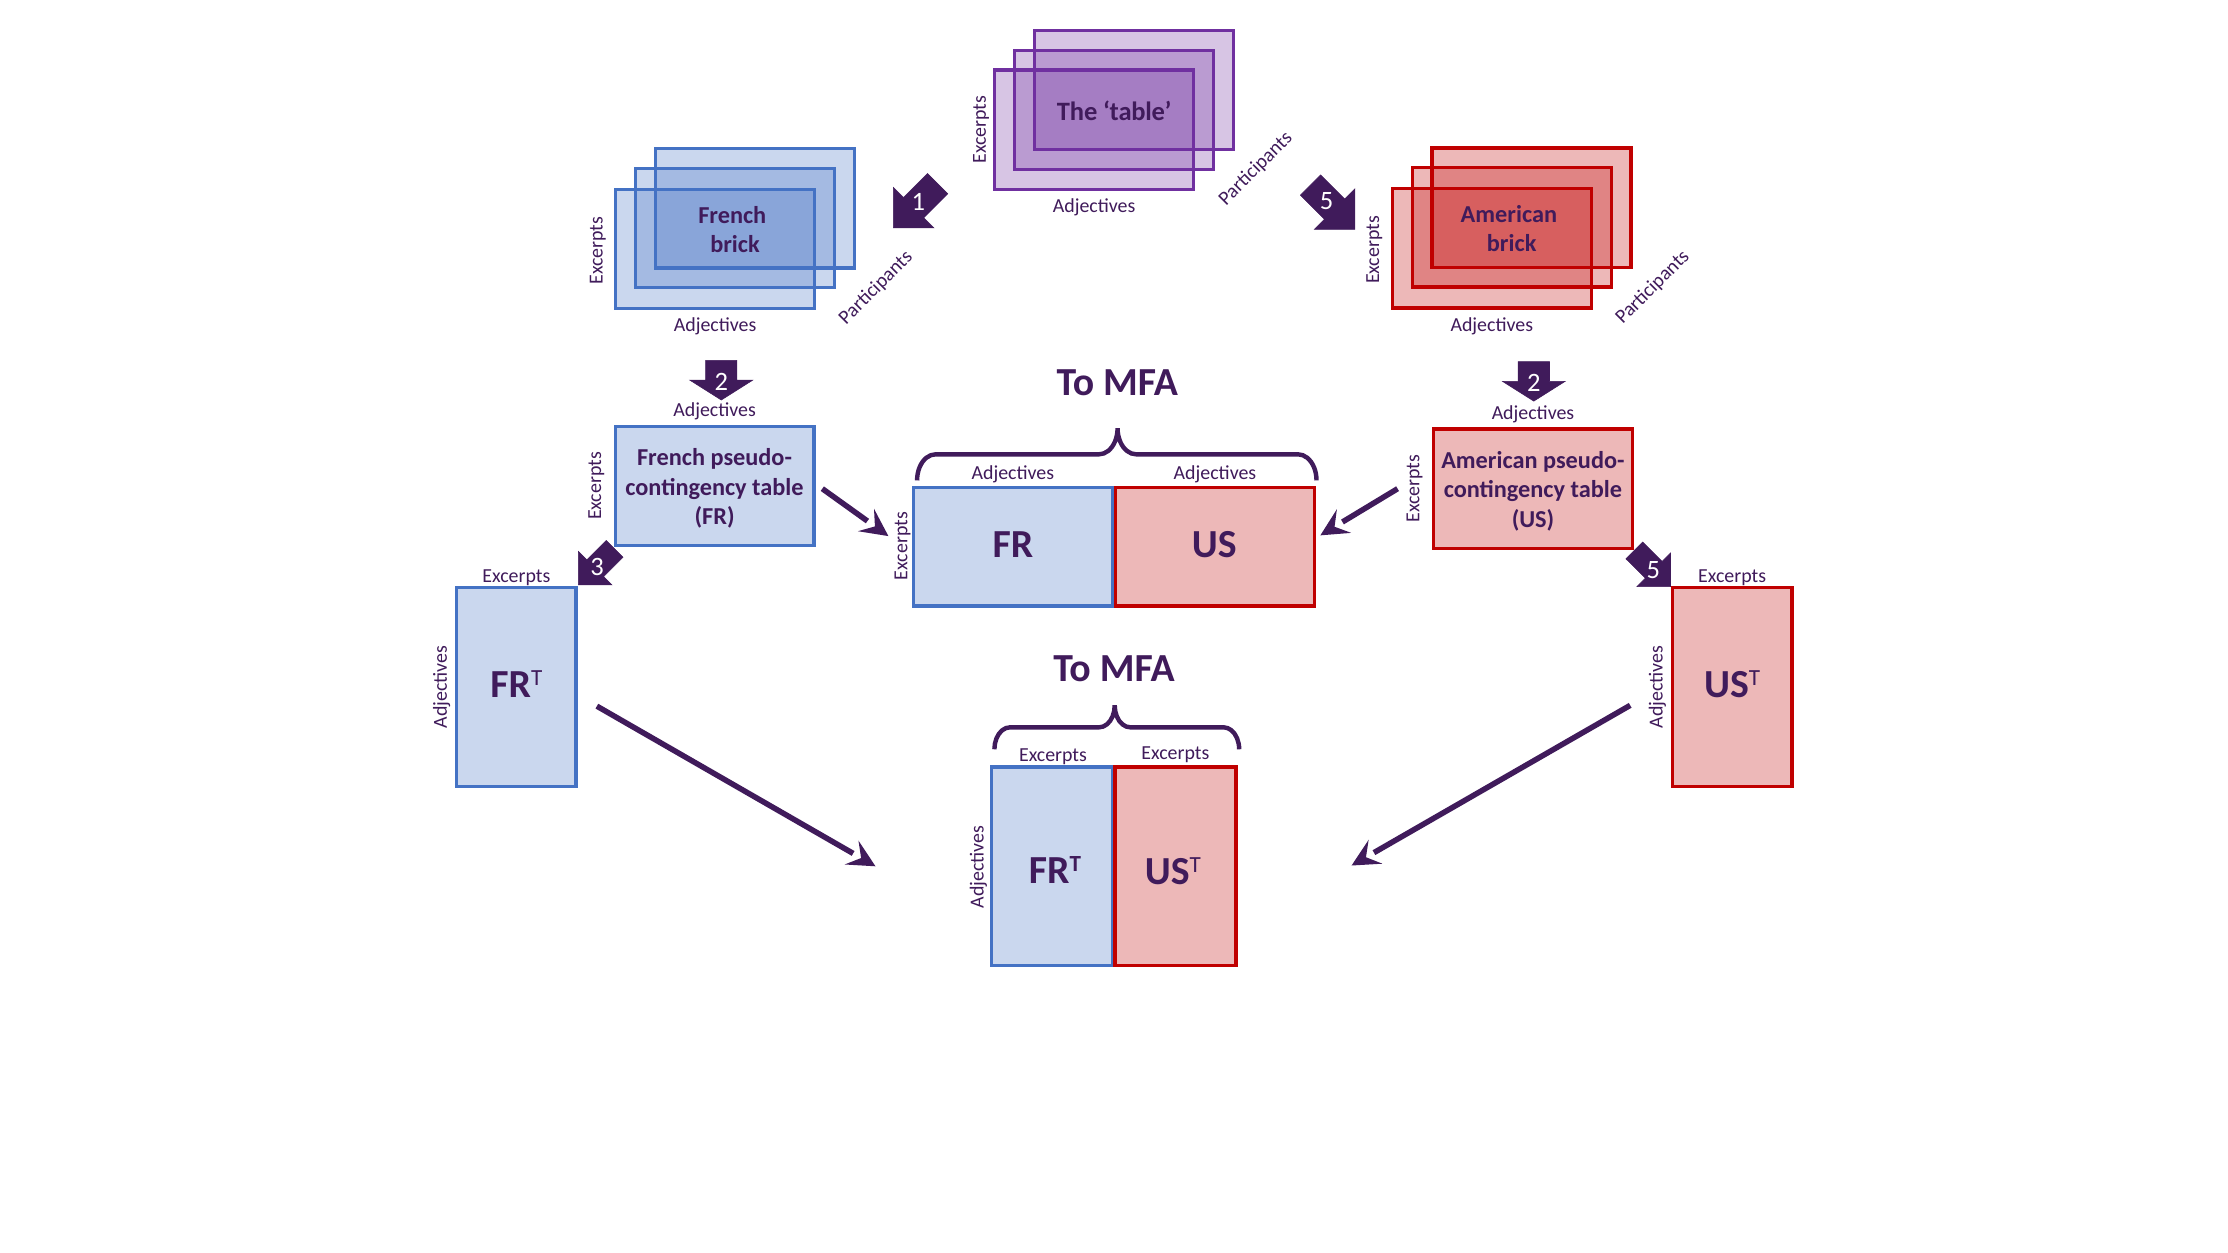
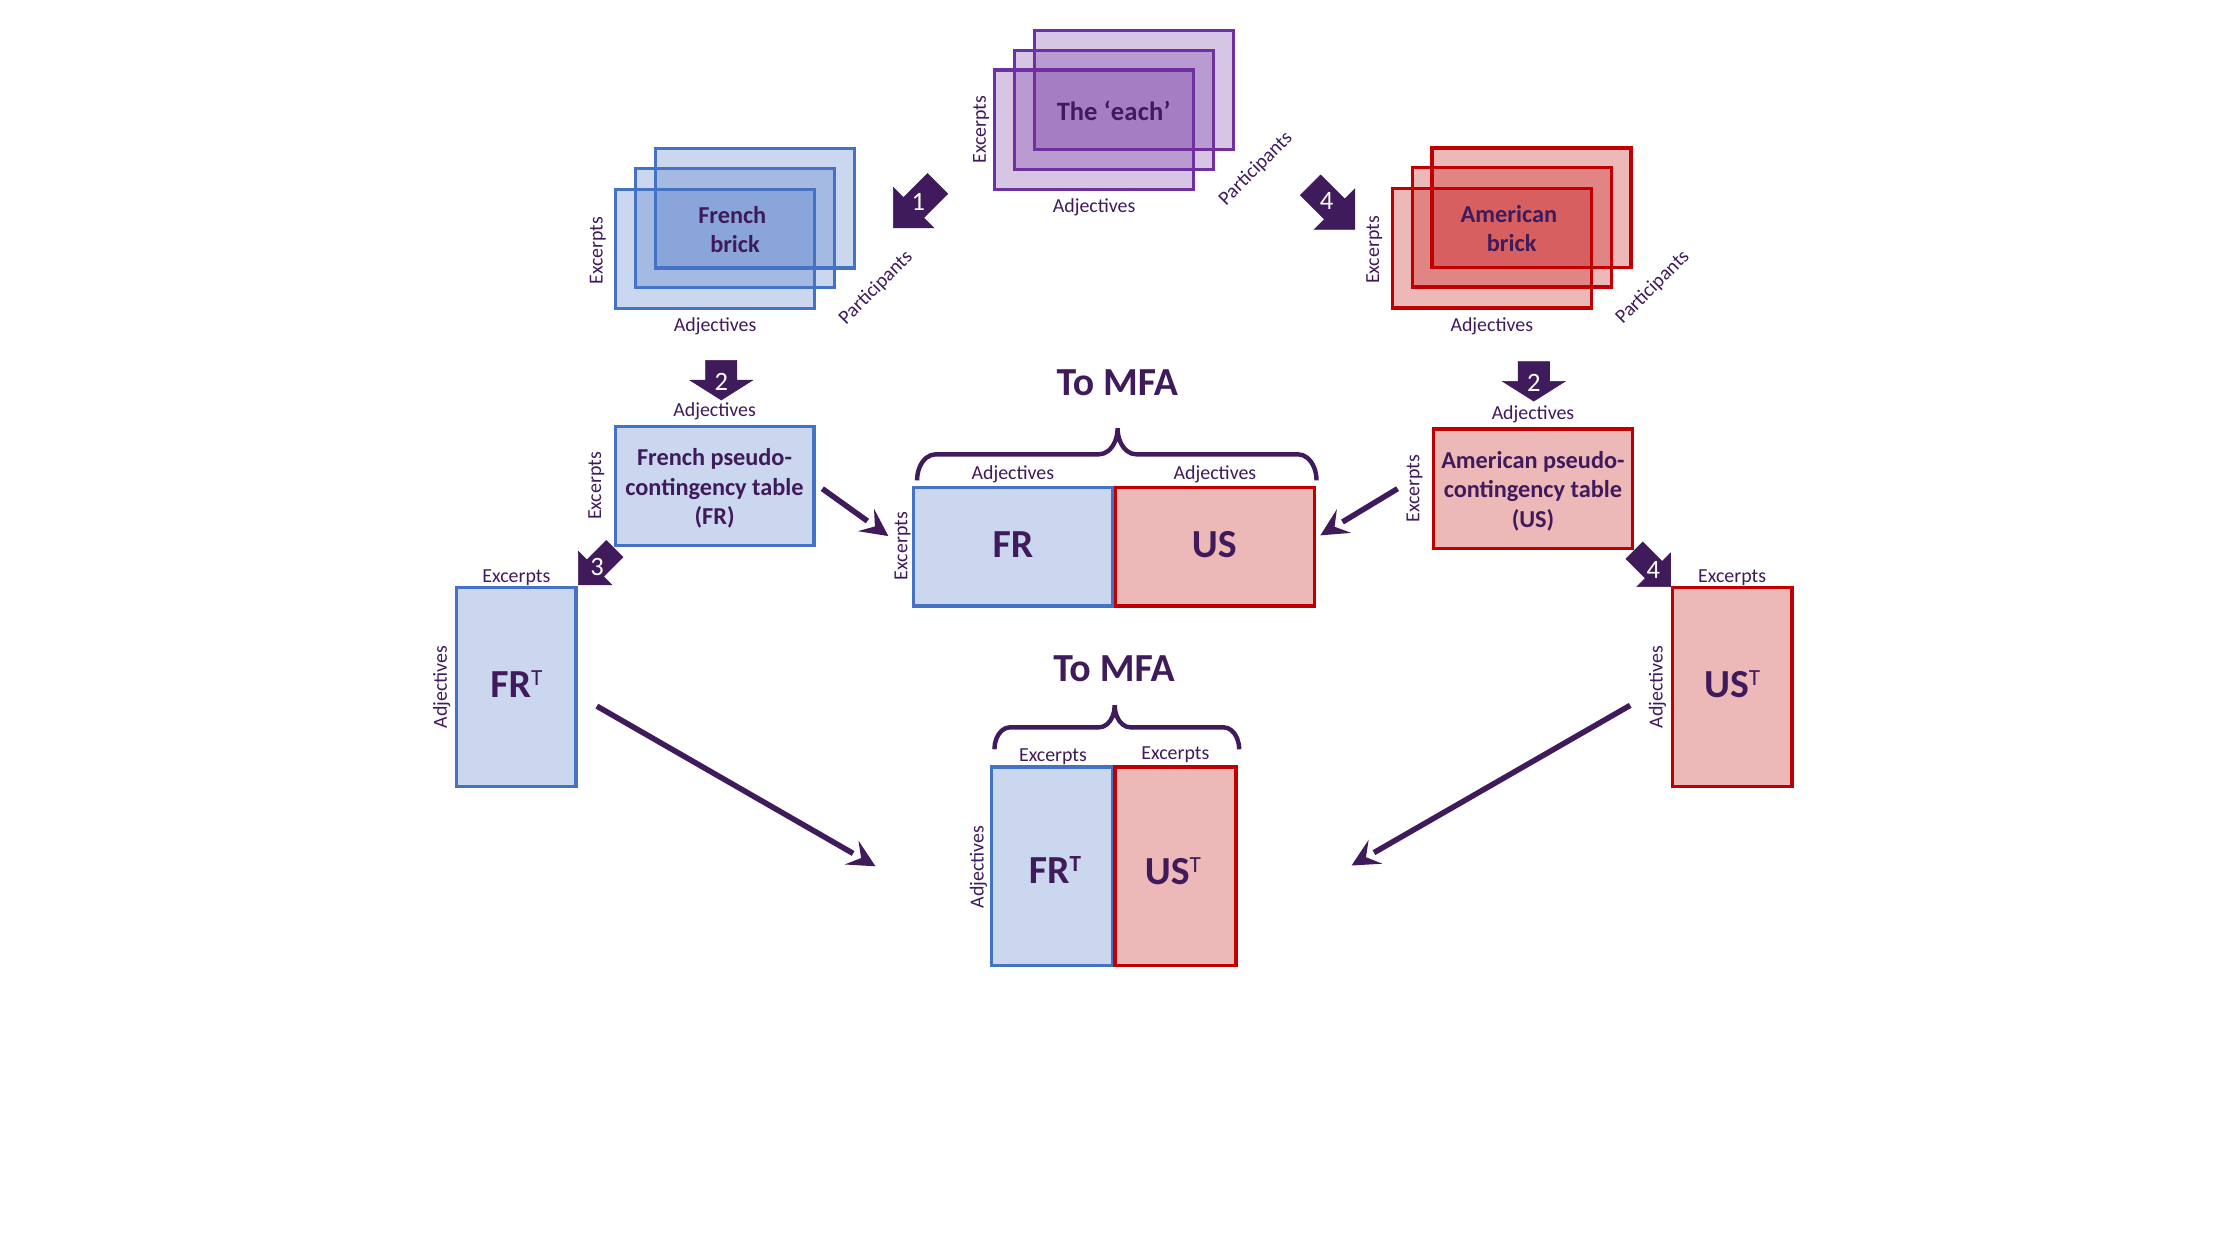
The table: table -> each
1 5: 5 -> 4
3 5: 5 -> 4
